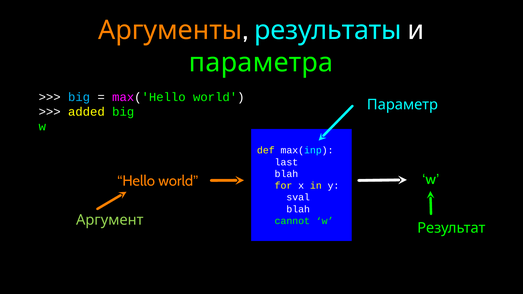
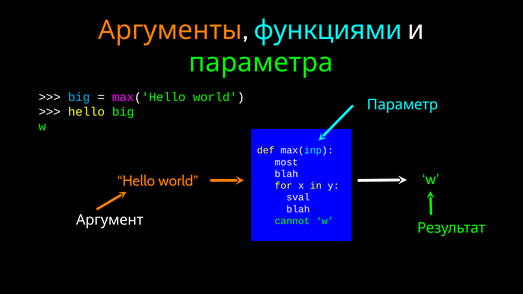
результаты: результаты -> функциями
added at (86, 112): added -> hello
last: last -> most
Аргумент colour: light green -> white
